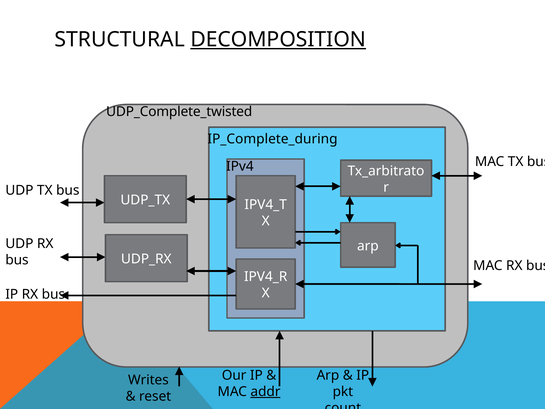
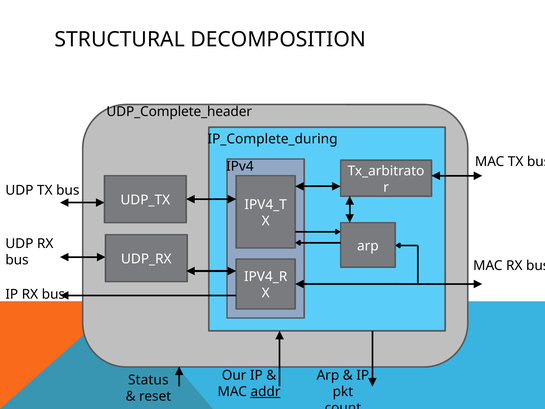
DECOMPOSITION underline: present -> none
UDP_Complete_twisted: UDP_Complete_twisted -> UDP_Complete_header
Writes: Writes -> Status
